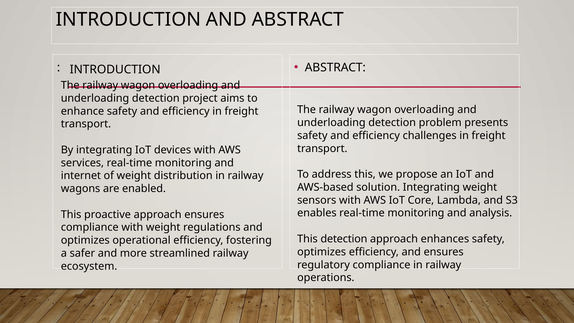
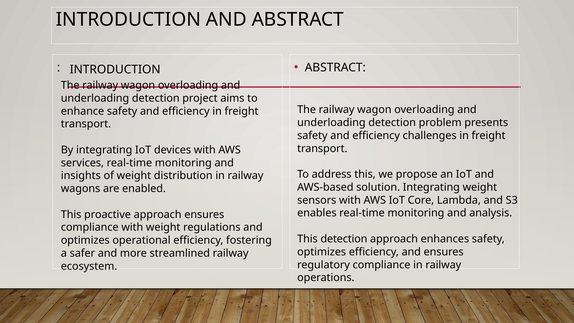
internet: internet -> insights
